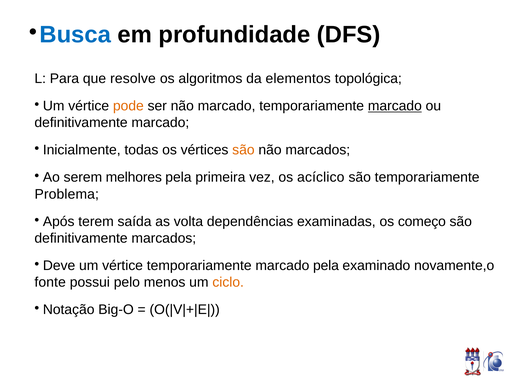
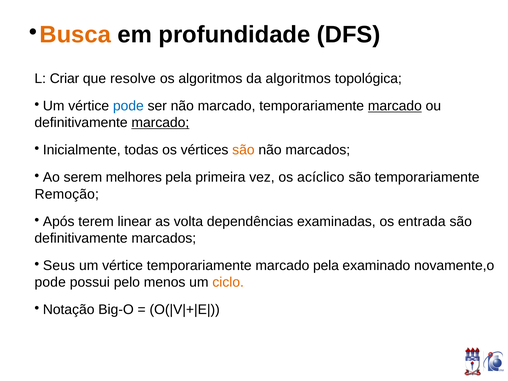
Busca colour: blue -> orange
Para: Para -> Criar
da elementos: elementos -> algoritmos
pode at (128, 106) colour: orange -> blue
marcado at (160, 123) underline: none -> present
Problema: Problema -> Remoção
saída: saída -> linear
começo: começo -> entrada
Deve: Deve -> Seus
fonte at (50, 282): fonte -> pode
